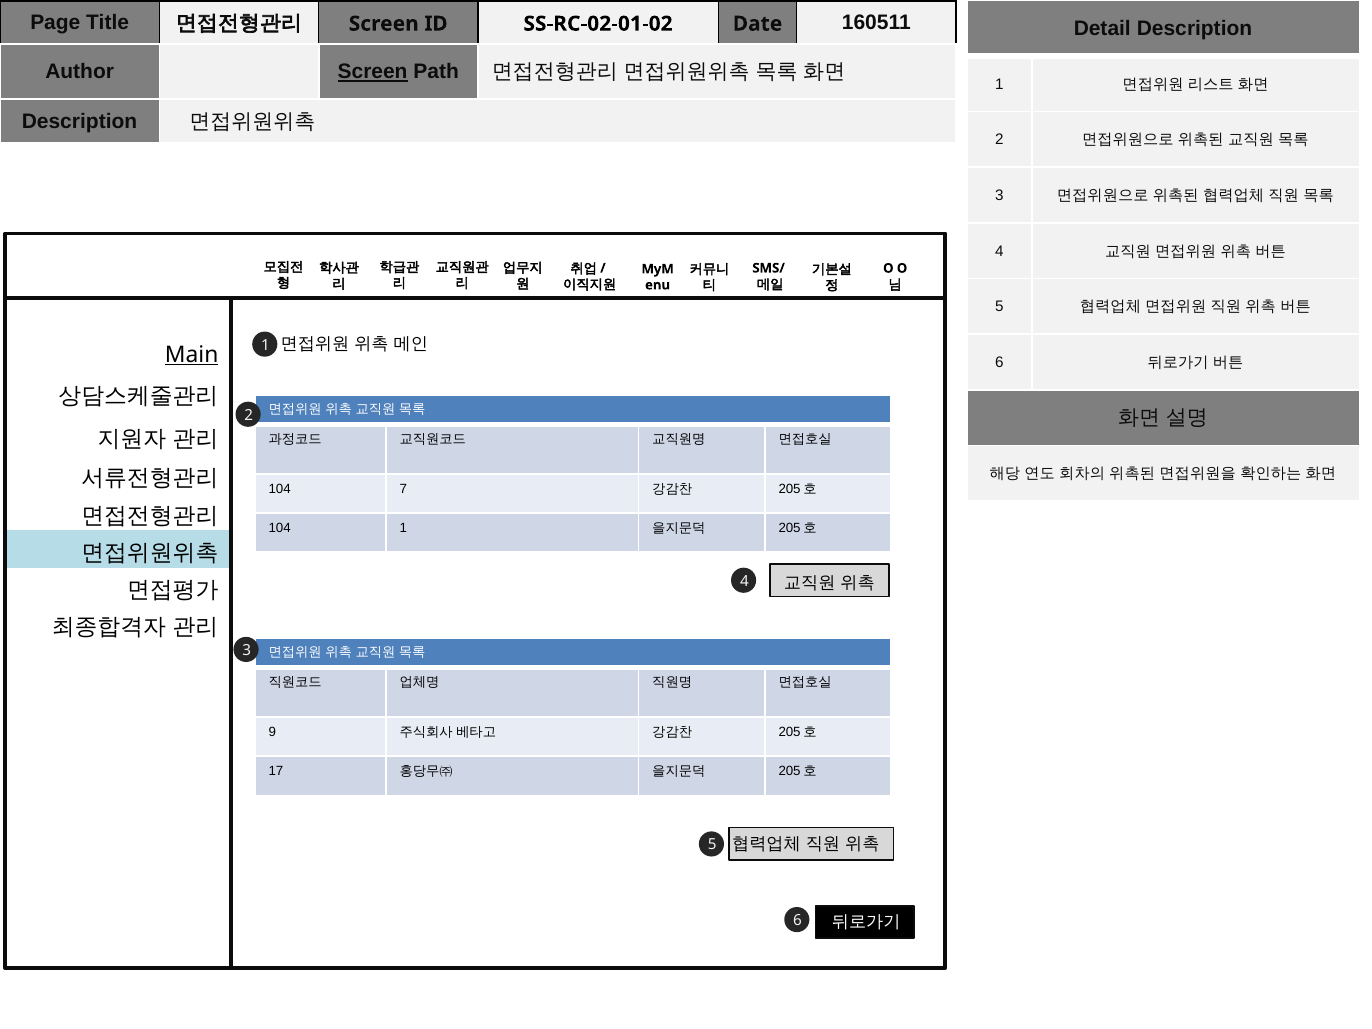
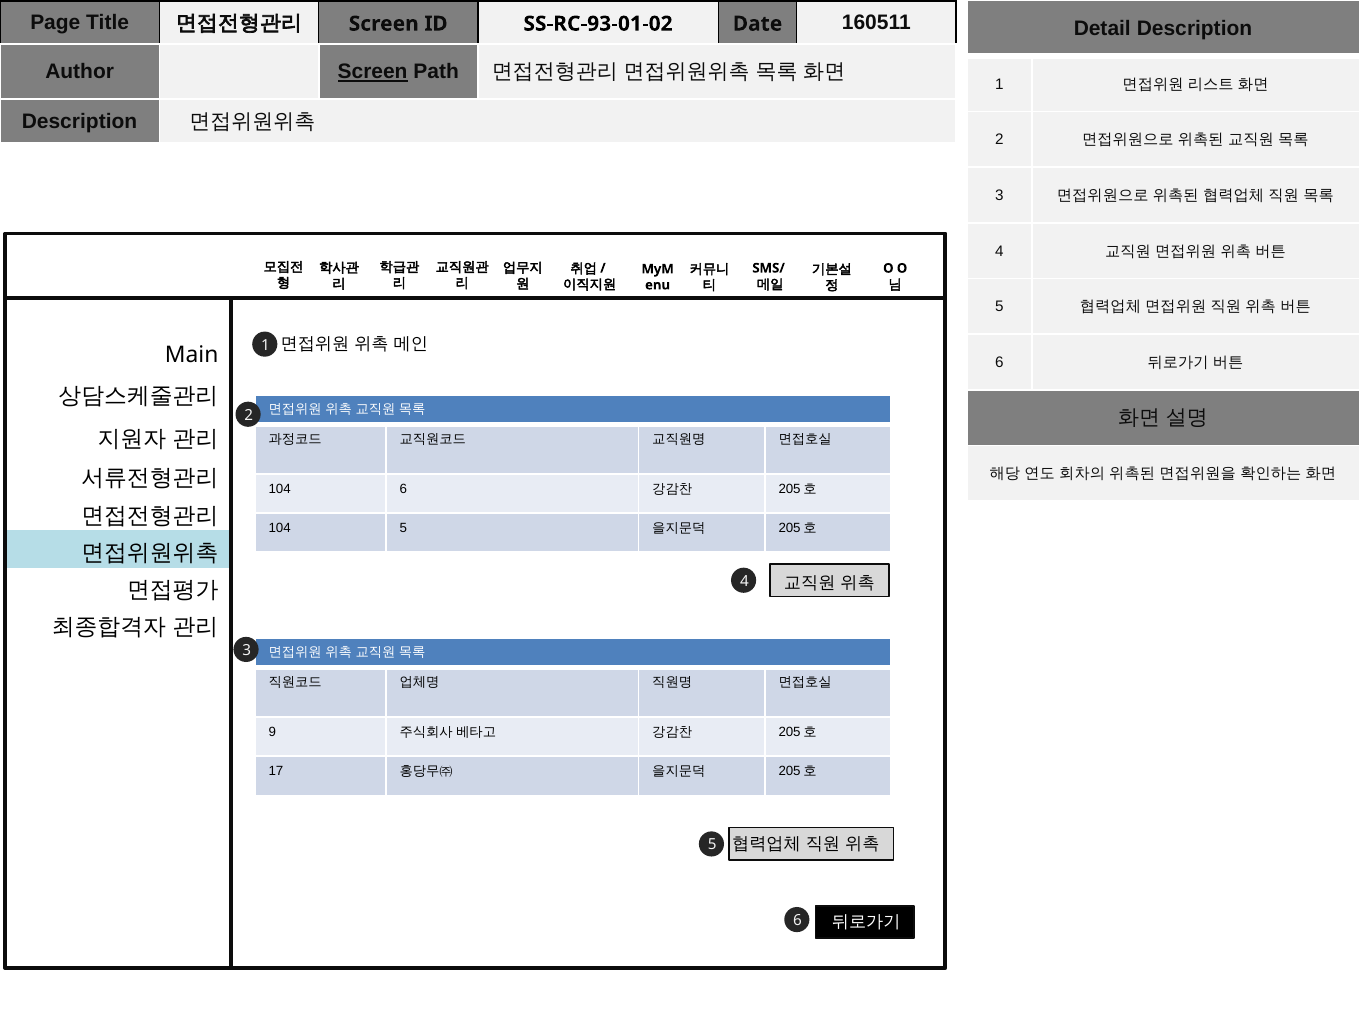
SS-RC-02-01-02: SS-RC-02-01-02 -> SS-RC-93-01-02
Main underline: present -> none
104 7: 7 -> 6
104 1: 1 -> 5
